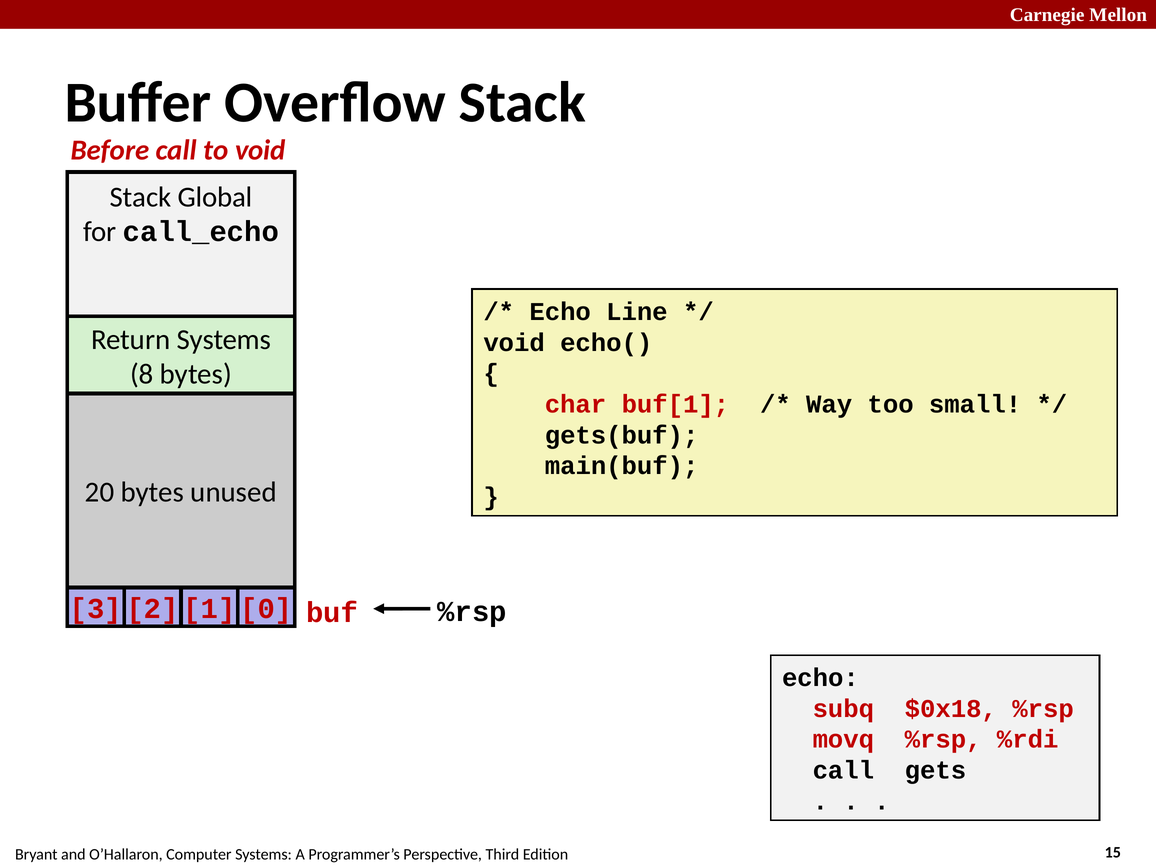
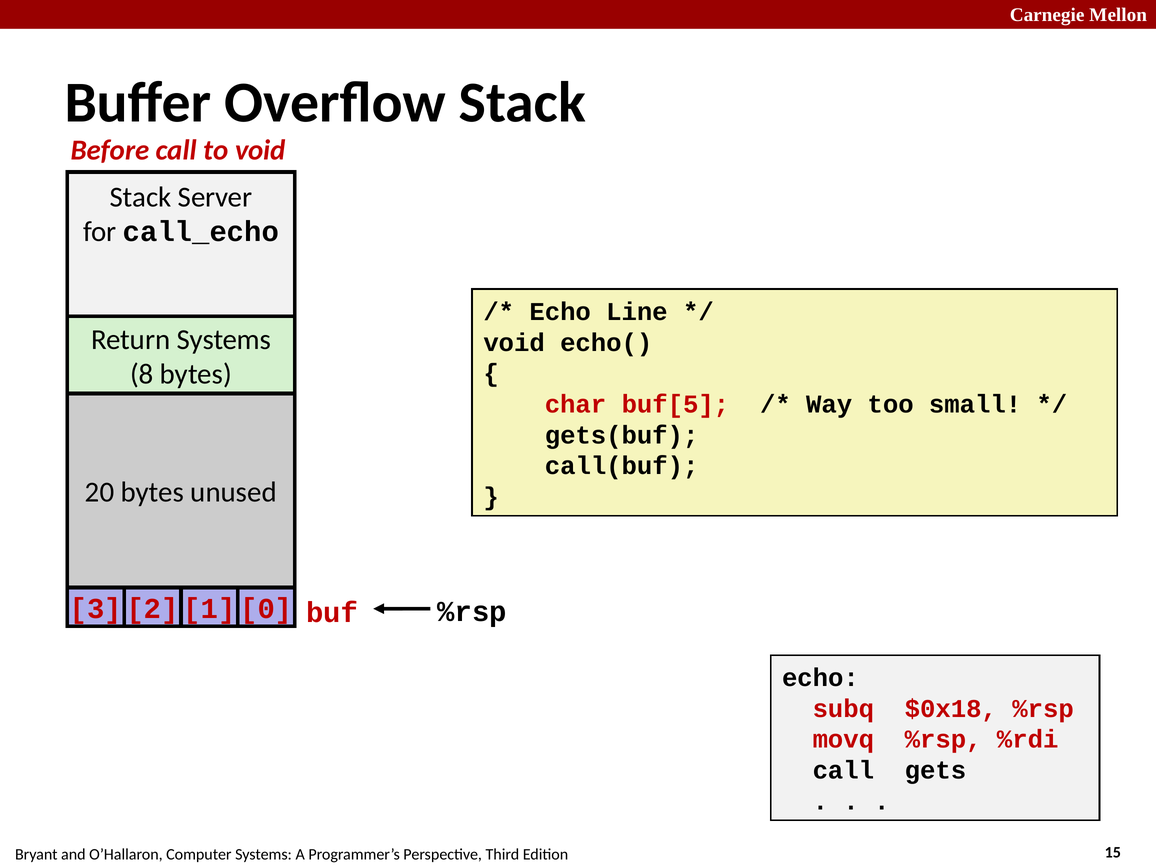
Global: Global -> Server
buf[1: buf[1 -> buf[5
main(buf: main(buf -> call(buf
